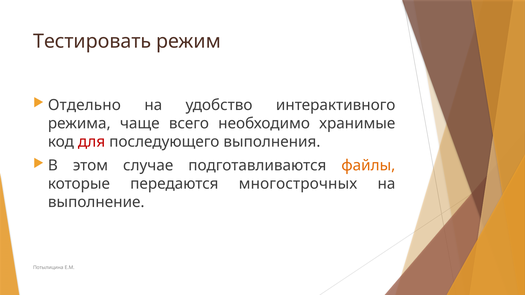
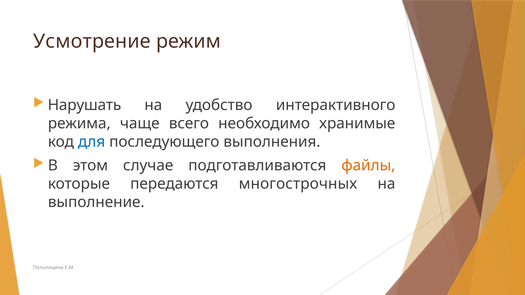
Тестировать: Тестировать -> Усмотрение
Отдельно: Отдельно -> Нарушать
для colour: red -> blue
